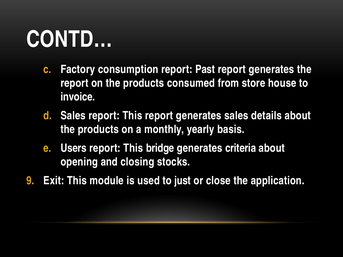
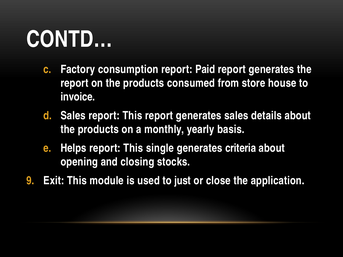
Past: Past -> Paid
Users: Users -> Helps
bridge: bridge -> single
